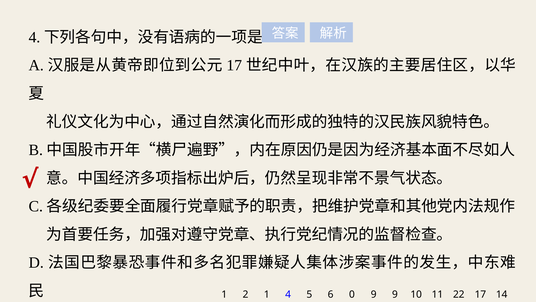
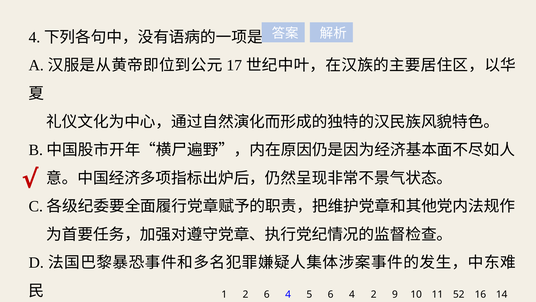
2 1: 1 -> 6
6 0: 0 -> 4
5 9: 9 -> 2
22: 22 -> 52
10 17: 17 -> 16
